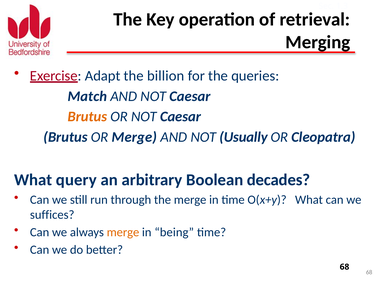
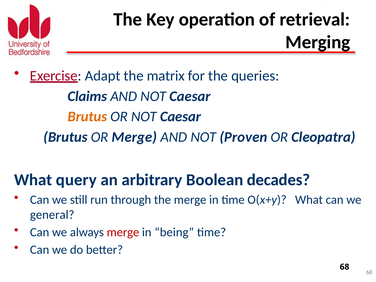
billion: billion -> matrix
Match: Match -> Claims
Usually: Usually -> Proven
suffices: suffices -> general
merge at (123, 232) colour: orange -> red
